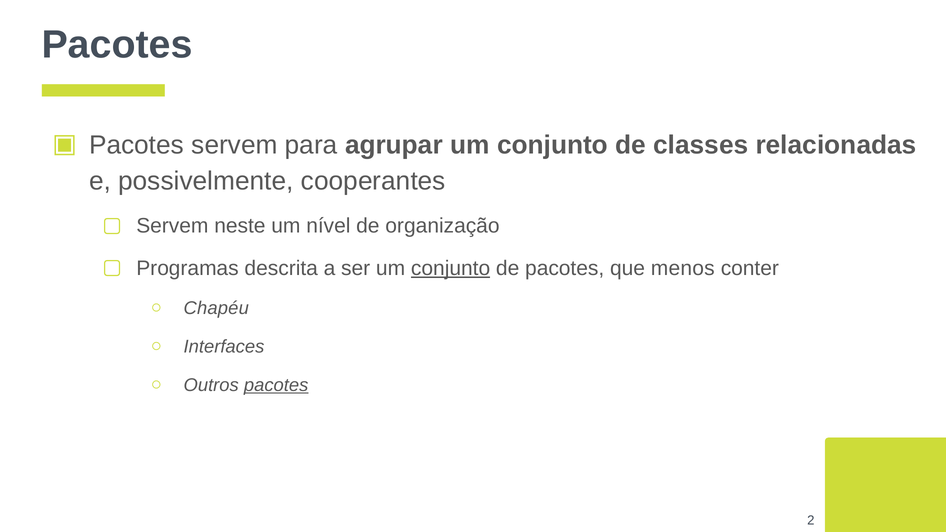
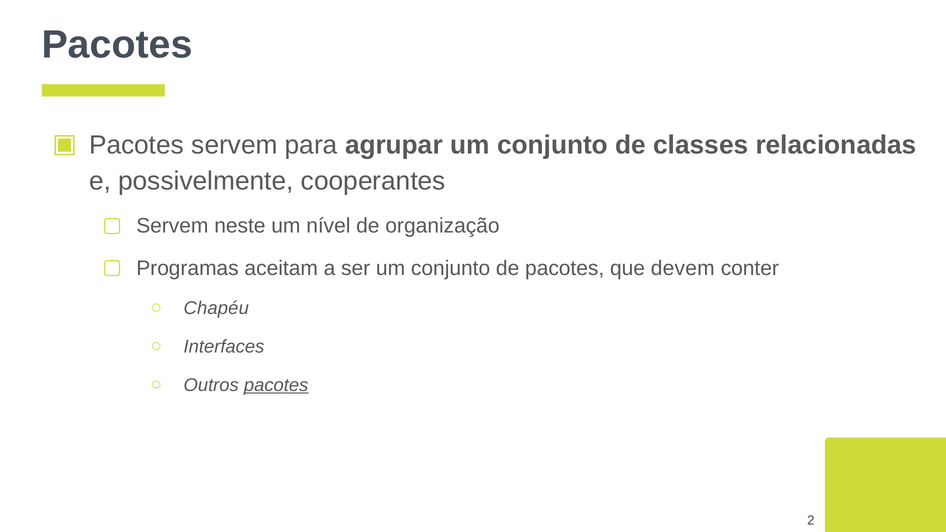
descrita: descrita -> aceitam
conjunto at (451, 268) underline: present -> none
menos: menos -> devem
